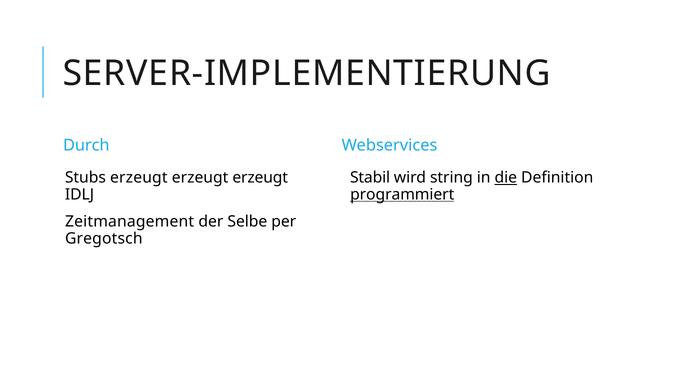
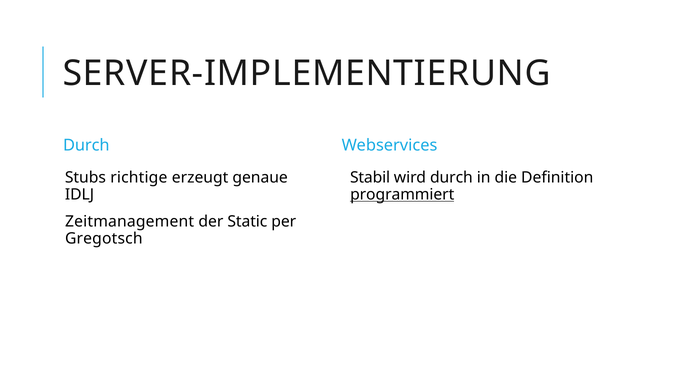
Stubs erzeugt: erzeugt -> richtige
erzeugt at (260, 178): erzeugt -> genaue
wird string: string -> durch
die underline: present -> none
Selbe: Selbe -> Static
